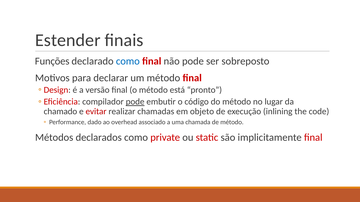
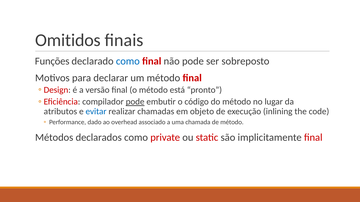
Estender: Estender -> Omitidos
chamado: chamado -> atributos
evitar colour: red -> blue
